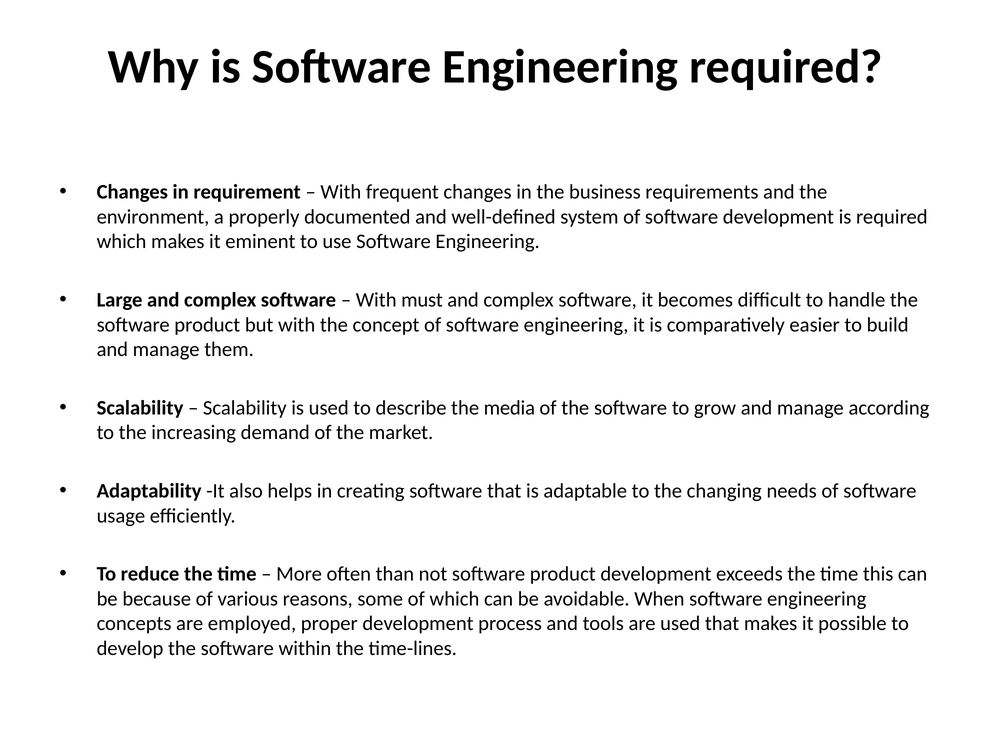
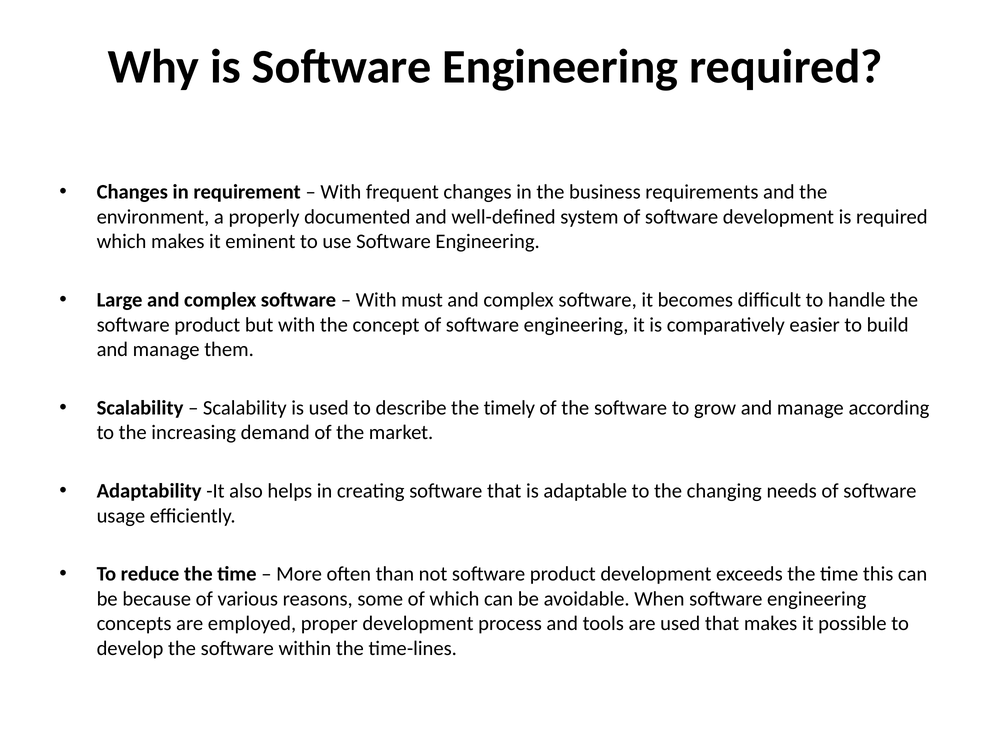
media: media -> timely
